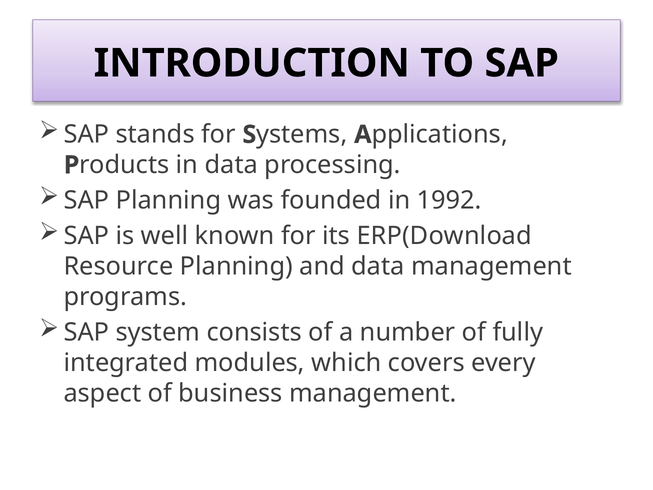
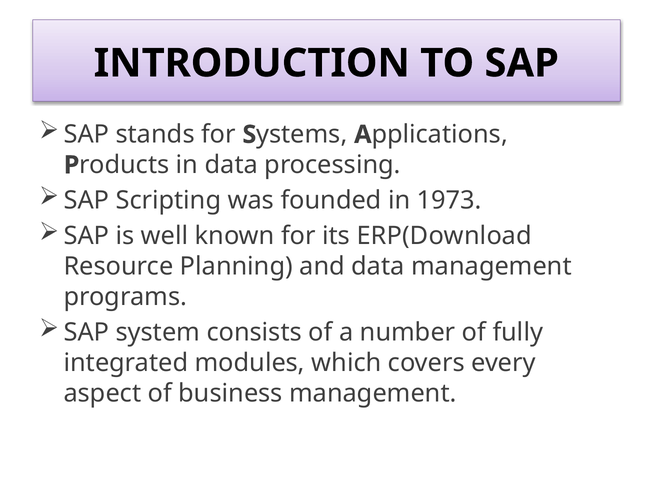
SAP Planning: Planning -> Scripting
1992: 1992 -> 1973
